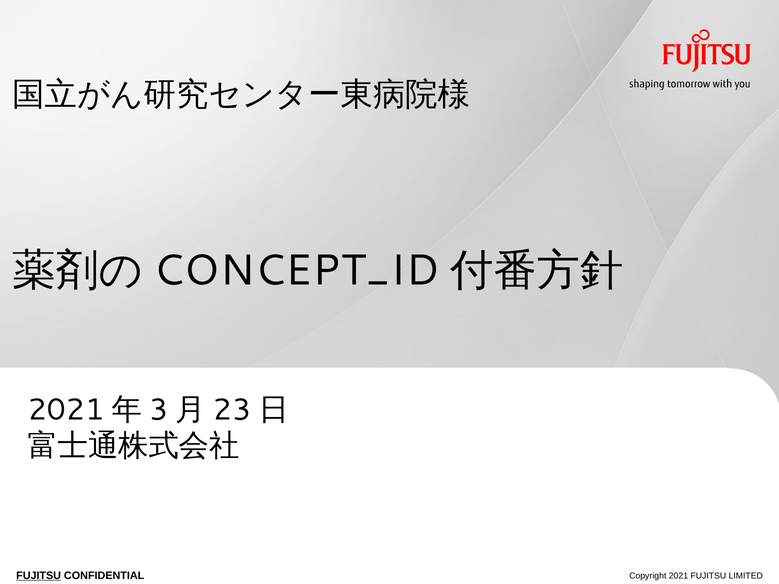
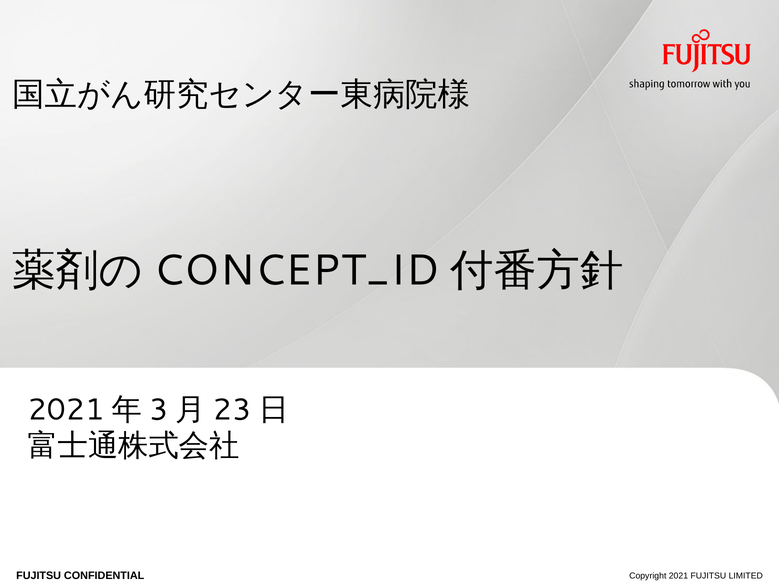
FUJITSU at (39, 576) underline: present -> none
